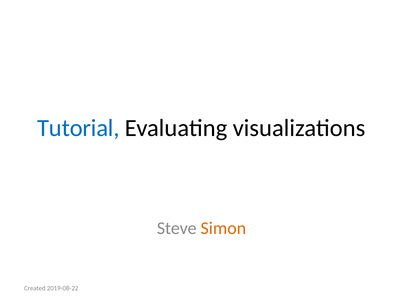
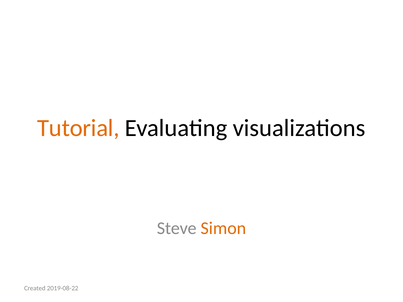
Tutorial colour: blue -> orange
